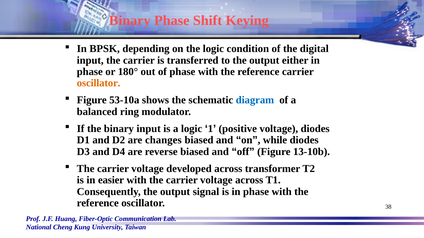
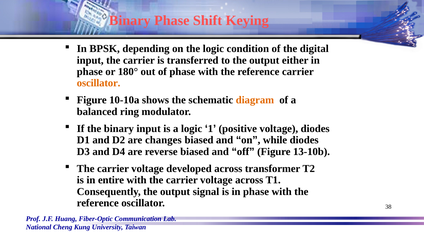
53-10a: 53-10a -> 10-10a
diagram colour: blue -> orange
easier: easier -> entire
